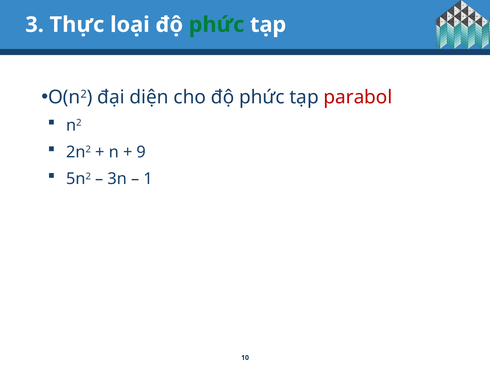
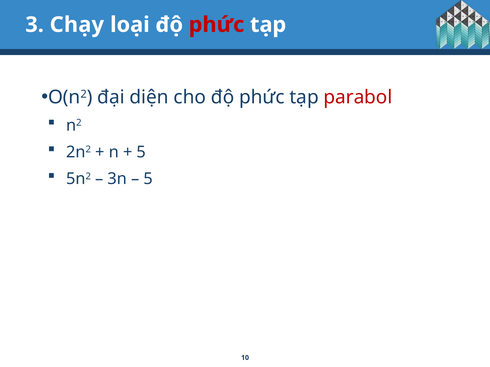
Thực: Thực -> Chạy
phức at (217, 25) colour: green -> red
9 at (141, 152): 9 -> 5
1 at (148, 179): 1 -> 5
